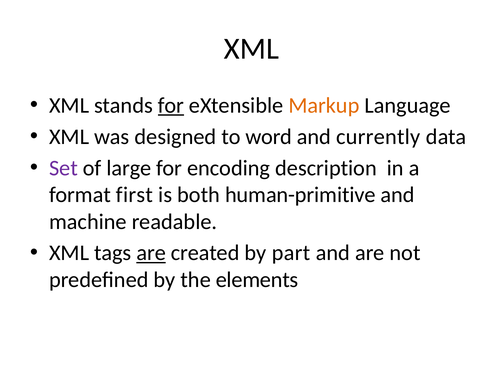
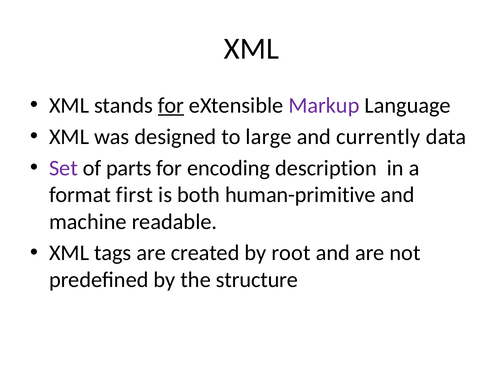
Markup colour: orange -> purple
word: word -> large
large: large -> parts
are at (151, 253) underline: present -> none
part: part -> root
elements: elements -> structure
